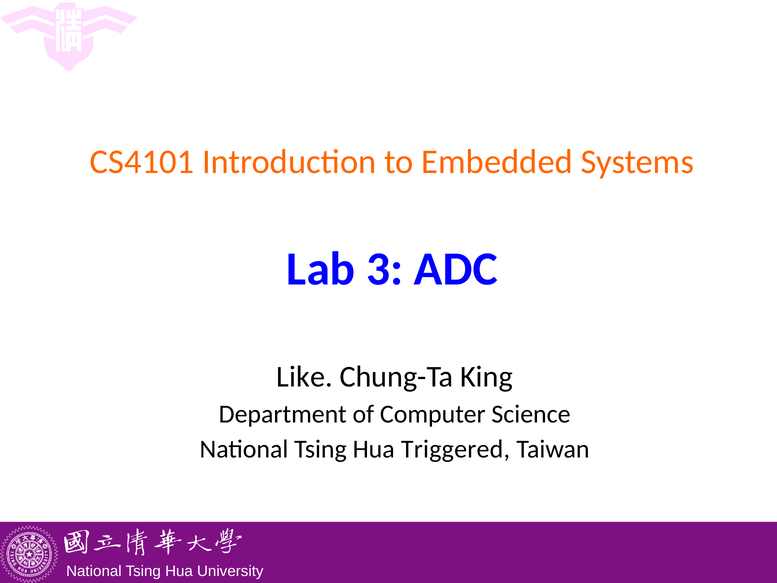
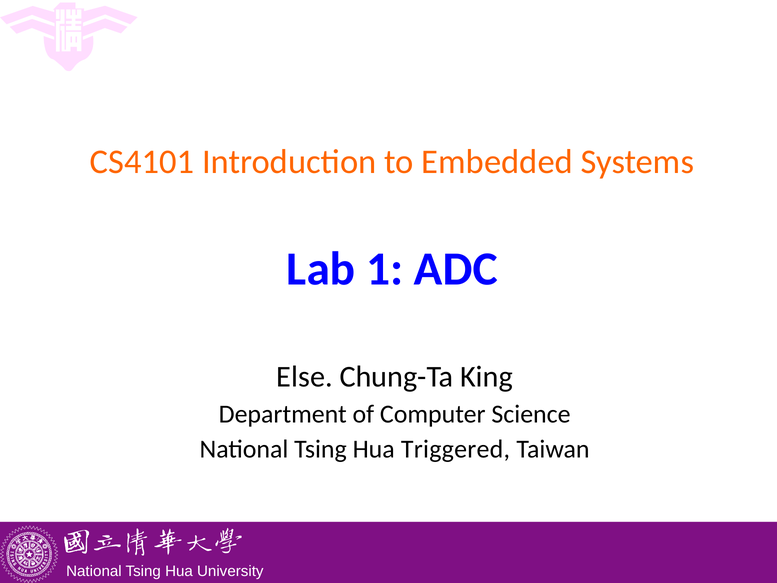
3: 3 -> 1
Like: Like -> Else
